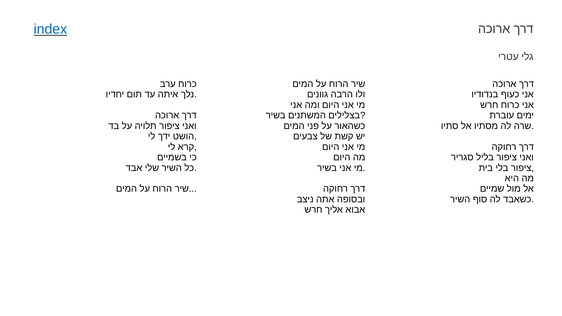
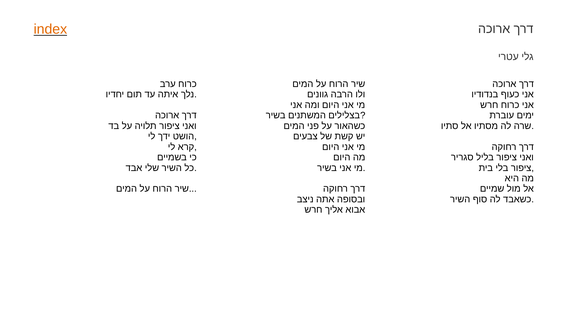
index colour: blue -> orange
